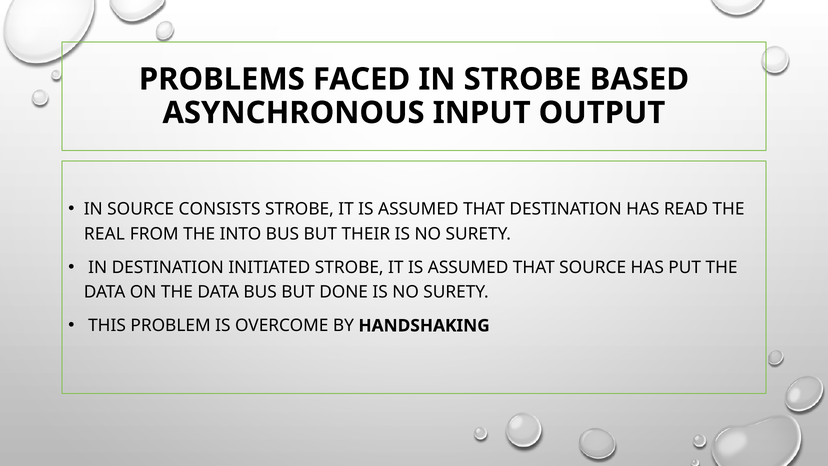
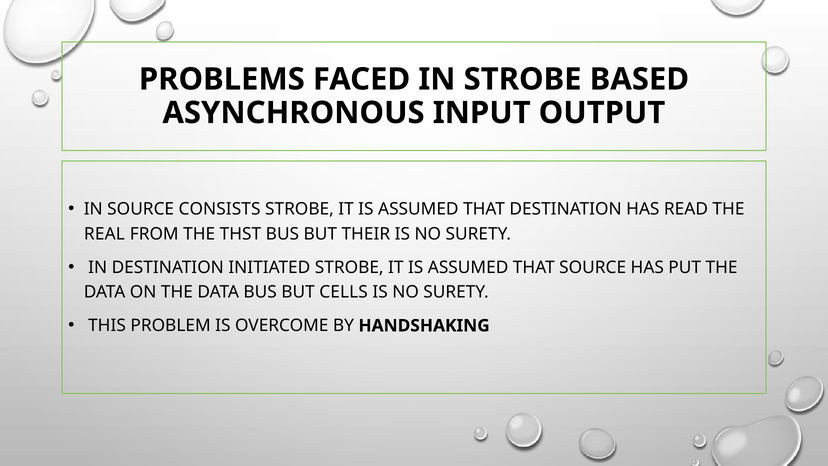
INTO: INTO -> THST
DONE: DONE -> CELLS
